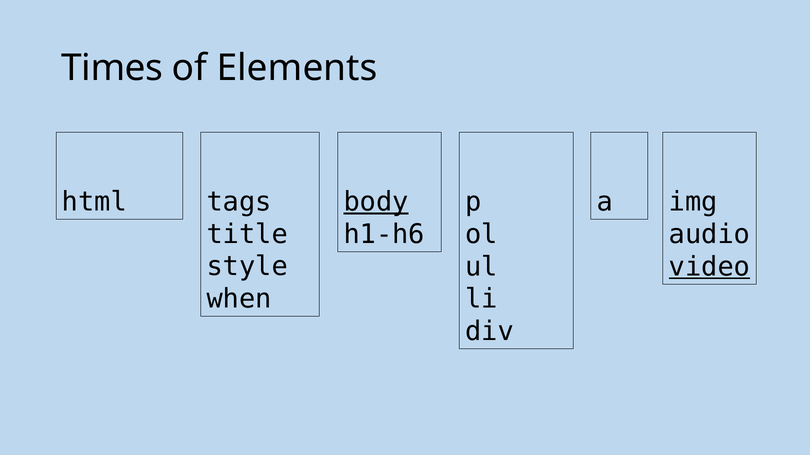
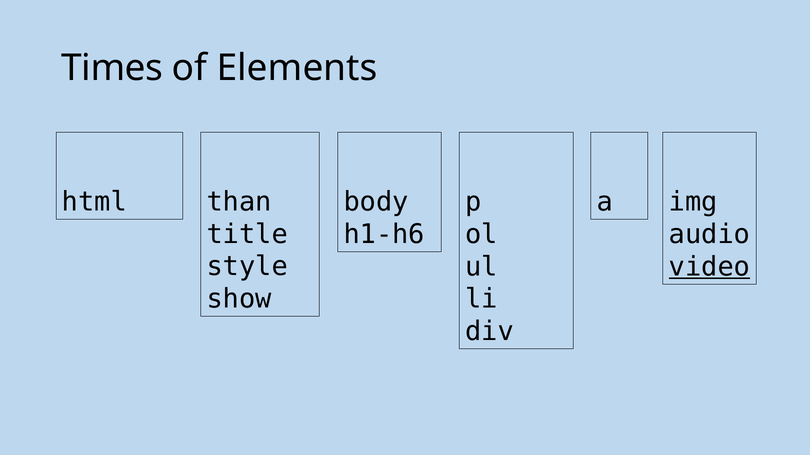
tags: tags -> than
body underline: present -> none
when: when -> show
